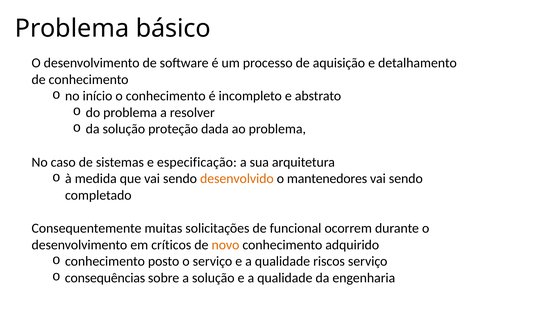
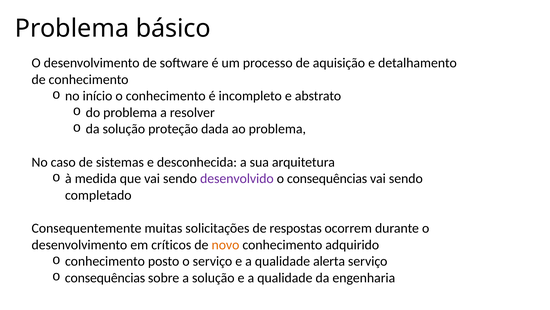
especificação: especificação -> desconhecida
desenvolvido colour: orange -> purple
mantenedores at (327, 178): mantenedores -> consequências
funcional: funcional -> respostas
riscos: riscos -> alerta
